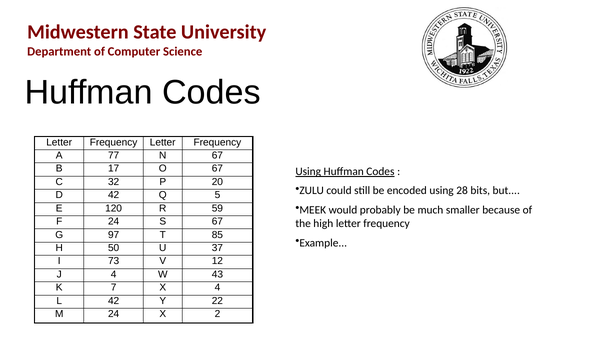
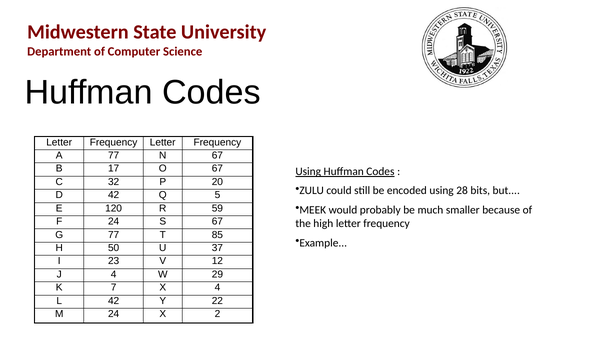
G 97: 97 -> 77
73: 73 -> 23
43: 43 -> 29
